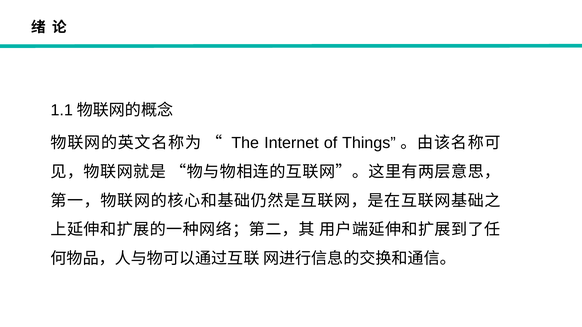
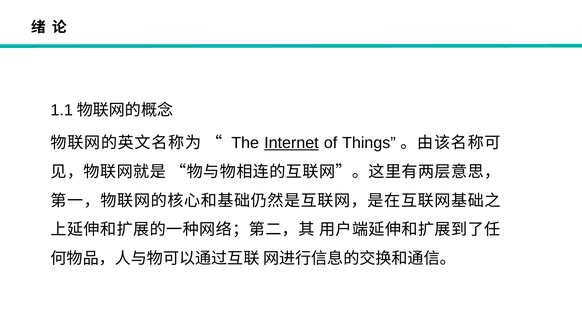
Internet underline: none -> present
